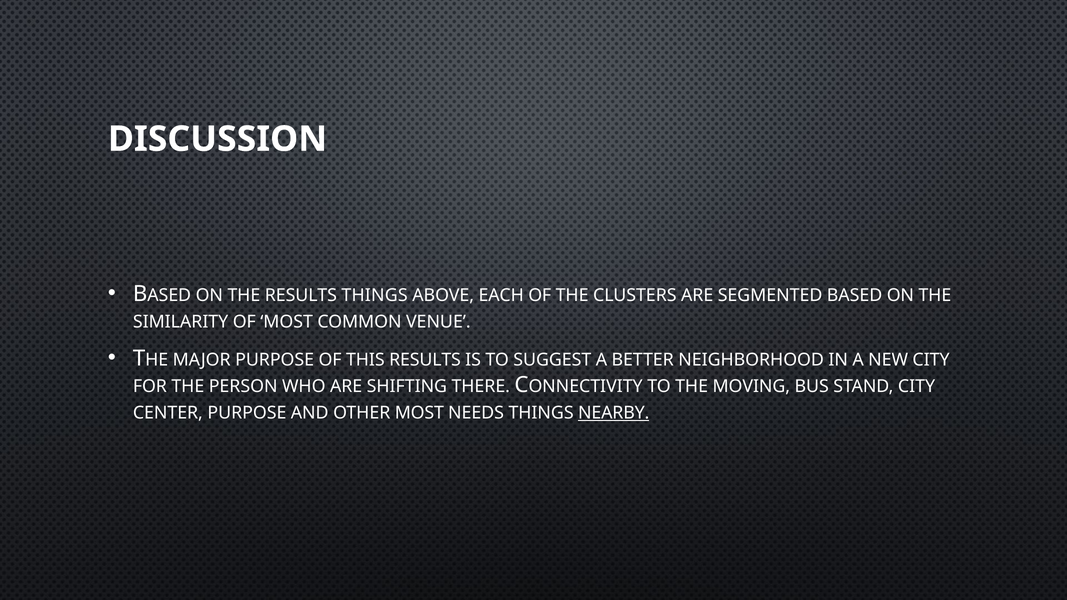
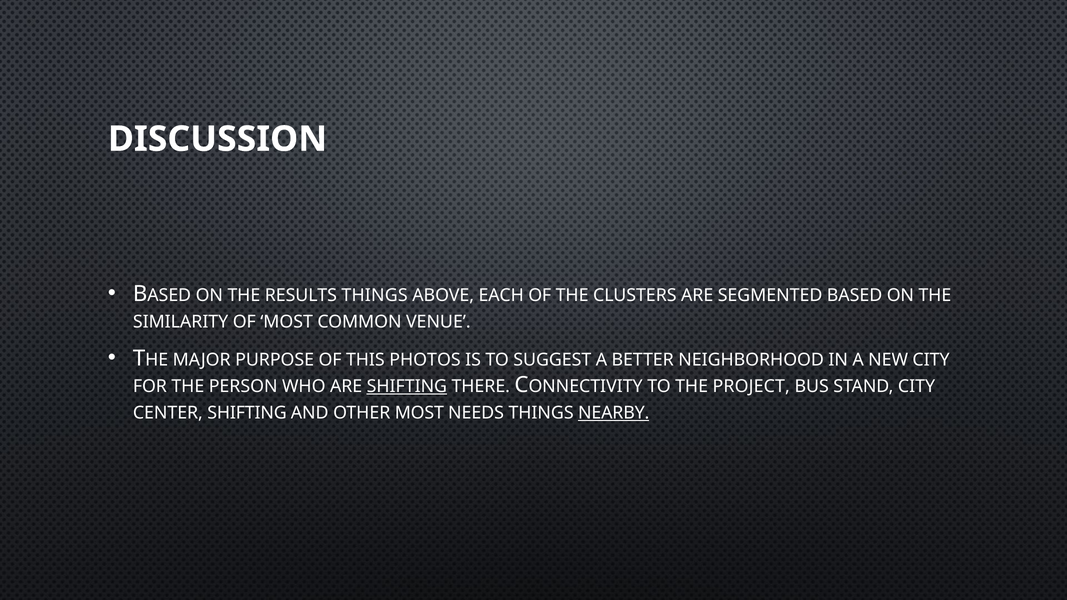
THIS RESULTS: RESULTS -> PHOTOS
SHIFTING at (407, 386) underline: none -> present
MOVING: MOVING -> PROJECT
CENTER PURPOSE: PURPOSE -> SHIFTING
